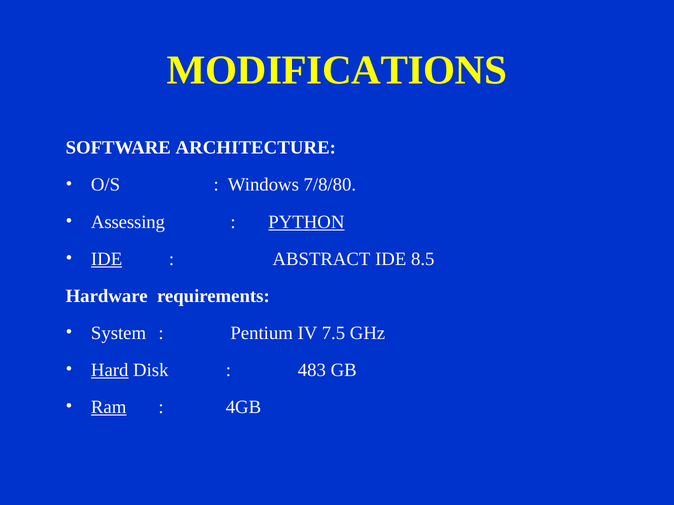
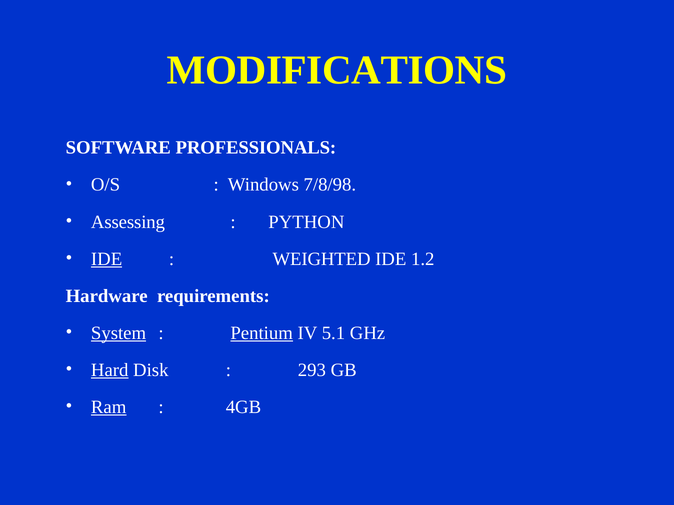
ARCHITECTURE: ARCHITECTURE -> PROFESSIONALS
7/8/80: 7/8/80 -> 7/8/98
PYTHON underline: present -> none
ABSTRACT: ABSTRACT -> WEIGHTED
8.5: 8.5 -> 1.2
System underline: none -> present
Pentium underline: none -> present
7.5: 7.5 -> 5.1
483: 483 -> 293
